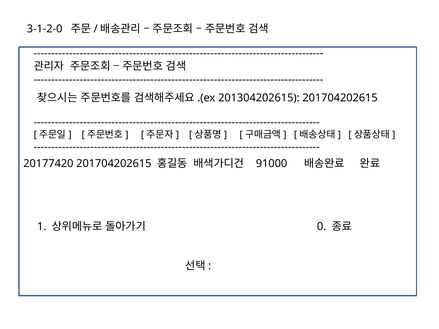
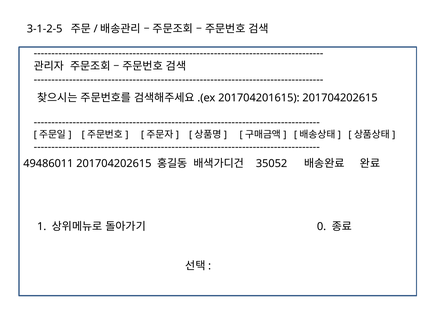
3-1-2-0: 3-1-2-0 -> 3-1-2-5
201304202615: 201304202615 -> 201704201615
20177420: 20177420 -> 49486011
91000: 91000 -> 35052
